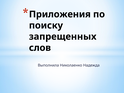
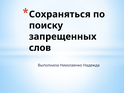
Приложения: Приложения -> Сохраняться
